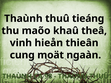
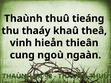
maõo: maõo -> thaáy
moät: moät -> ngoù
